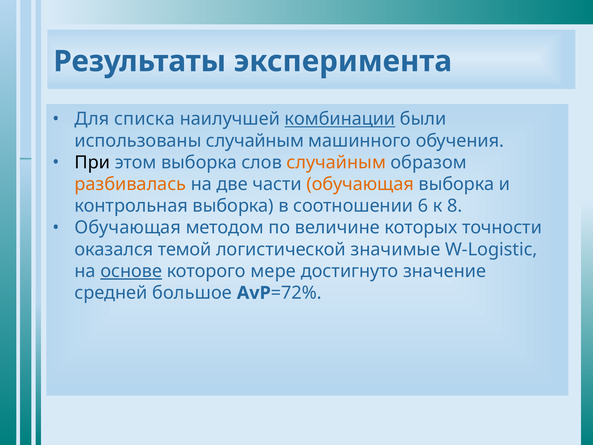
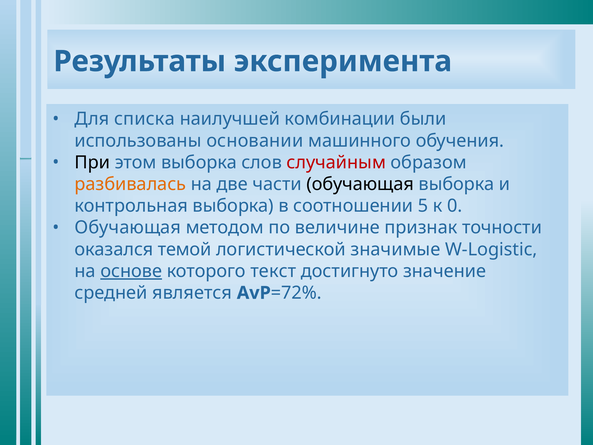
комбинации underline: present -> none
использованы случайным: случайным -> основании
случайным at (336, 162) colour: orange -> red
обучающая at (360, 184) colour: orange -> black
6: 6 -> 5
8: 8 -> 0
которых: которых -> признак
мере: мере -> текст
большое: большое -> является
